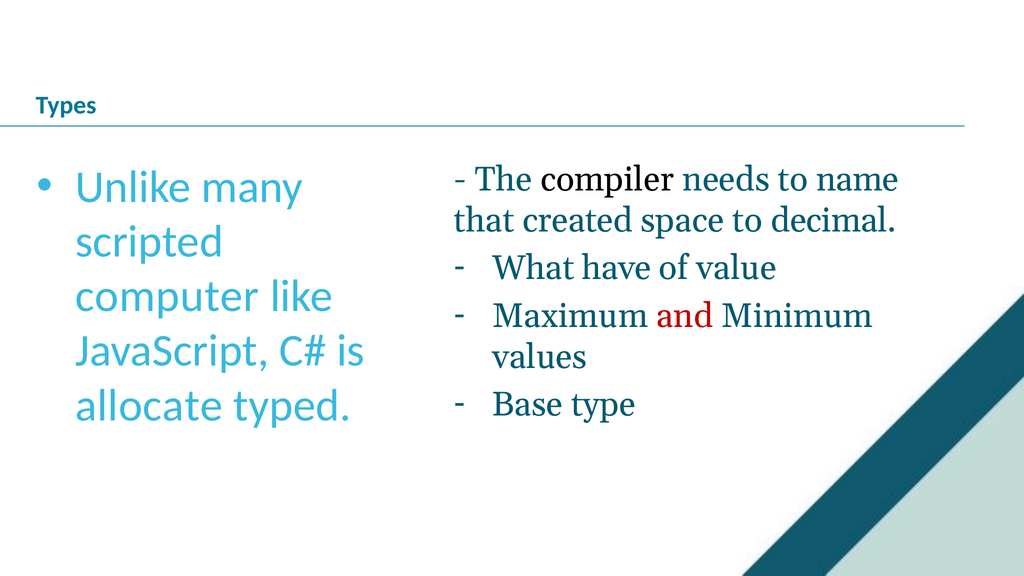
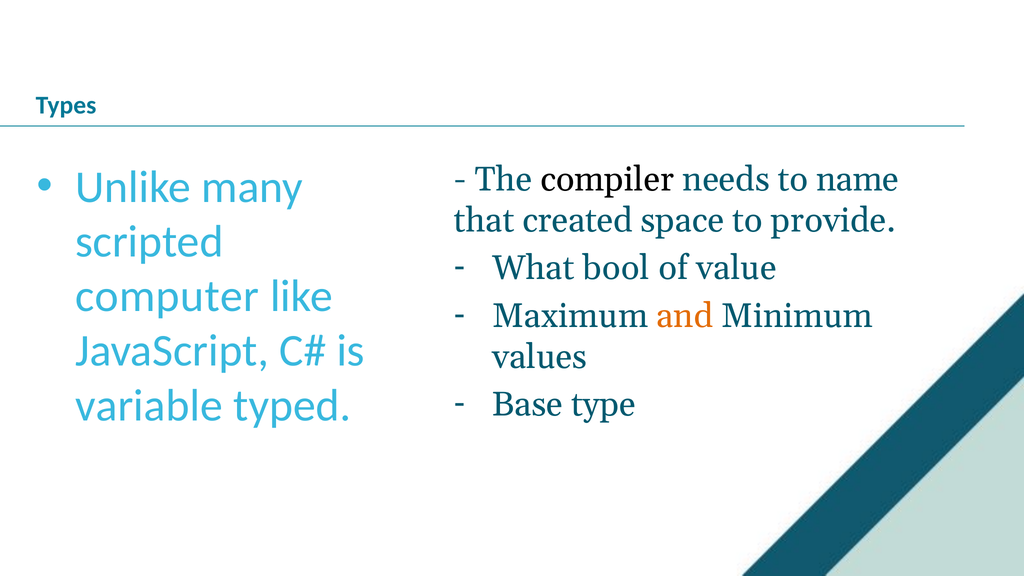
decimal: decimal -> provide
have: have -> bool
and colour: red -> orange
allocate: allocate -> variable
